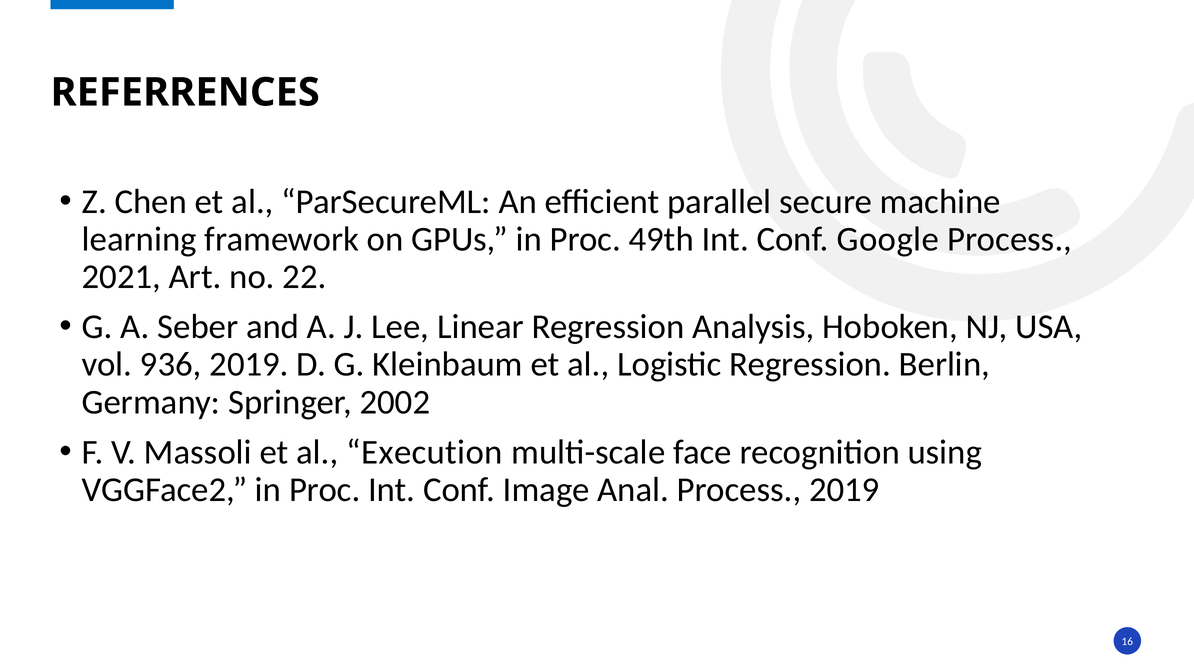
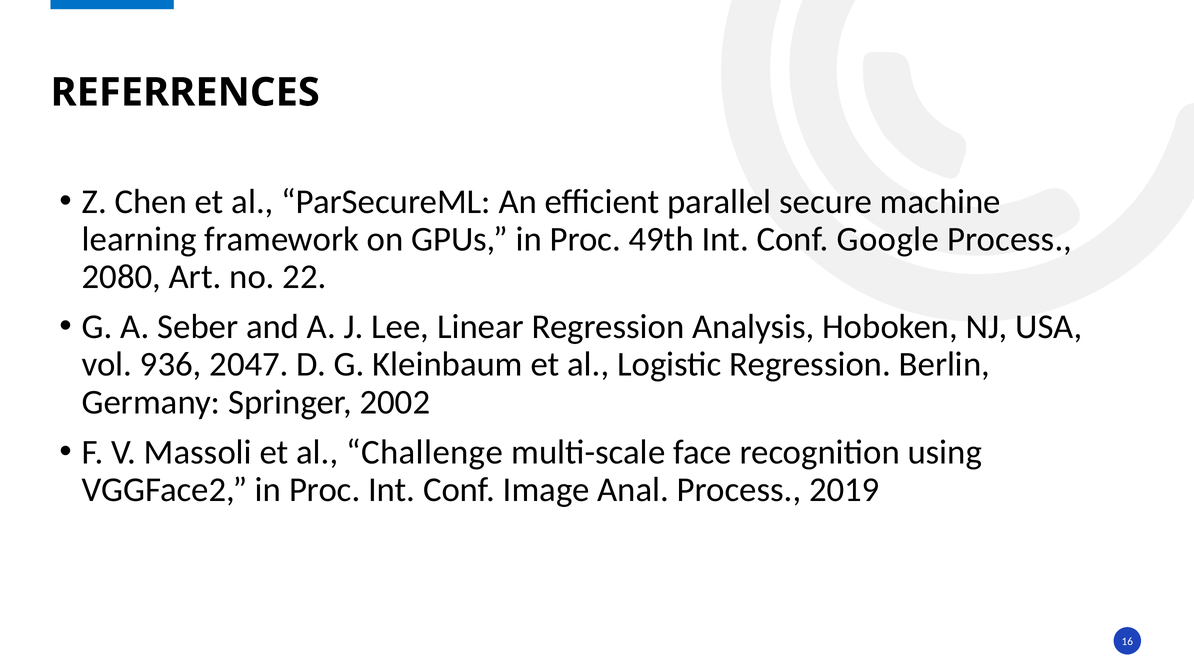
2021: 2021 -> 2080
936 2019: 2019 -> 2047
Execution: Execution -> Challenge
